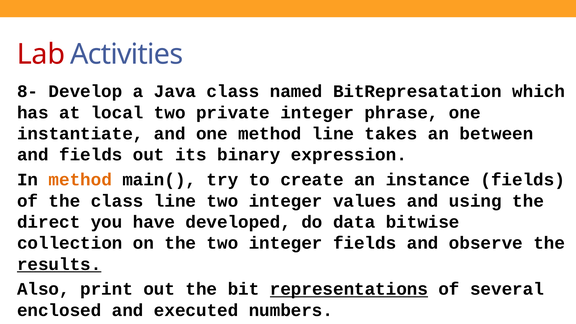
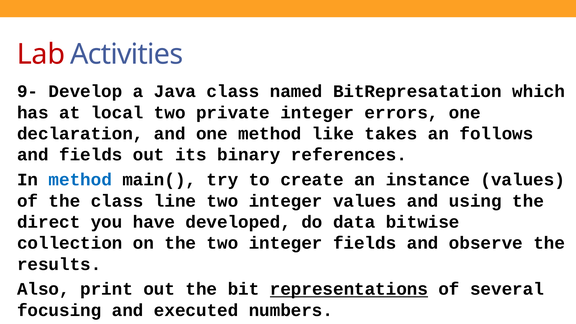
8-: 8- -> 9-
phrase: phrase -> errors
instantiate: instantiate -> declaration
method line: line -> like
between: between -> follows
expression: expression -> references
method at (80, 180) colour: orange -> blue
instance fields: fields -> values
results underline: present -> none
enclosed: enclosed -> focusing
